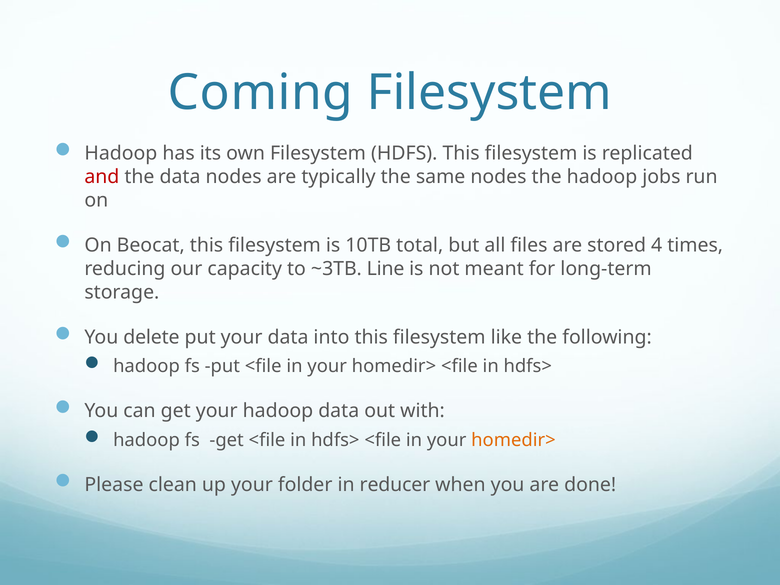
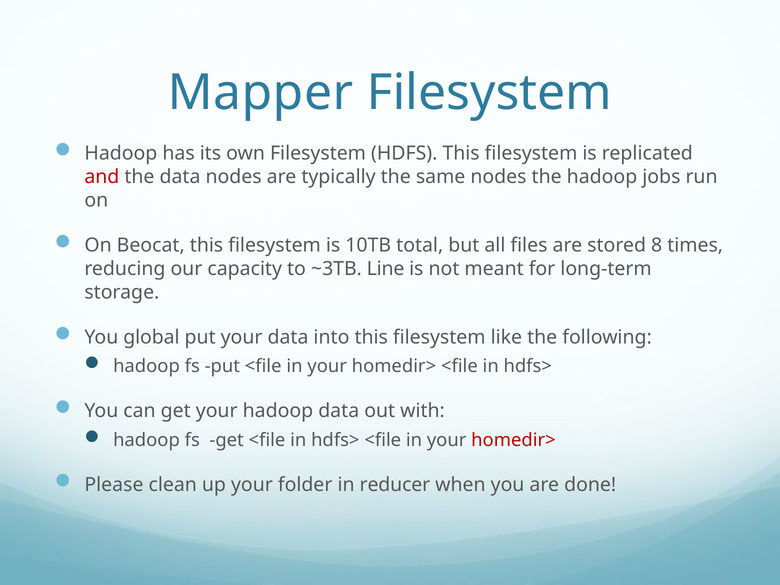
Coming: Coming -> Mapper
4: 4 -> 8
delete: delete -> global
homedir> at (513, 440) colour: orange -> red
